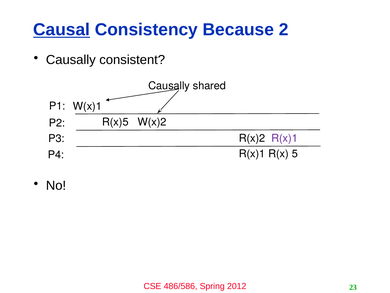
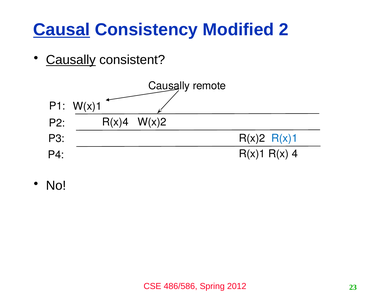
Because: Because -> Modified
Causally at (71, 60) underline: none -> present
shared: shared -> remote
R(x)5: R(x)5 -> R(x)4
R(x)1 at (285, 138) colour: purple -> blue
5: 5 -> 4
